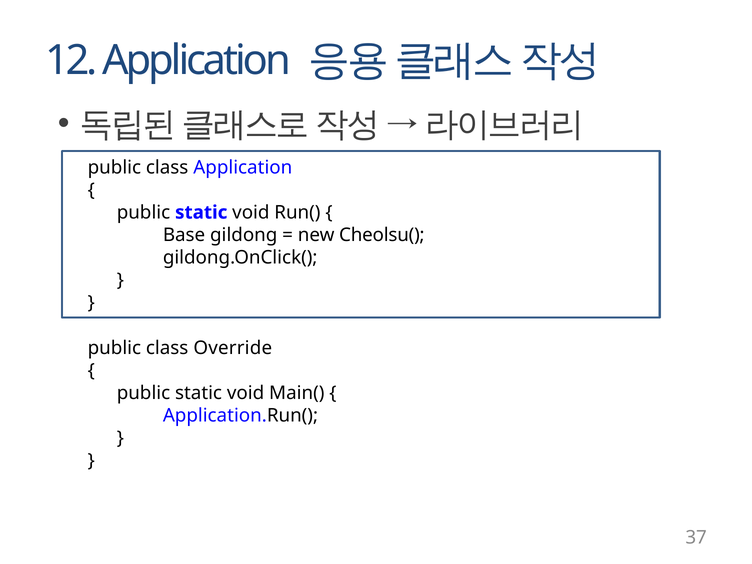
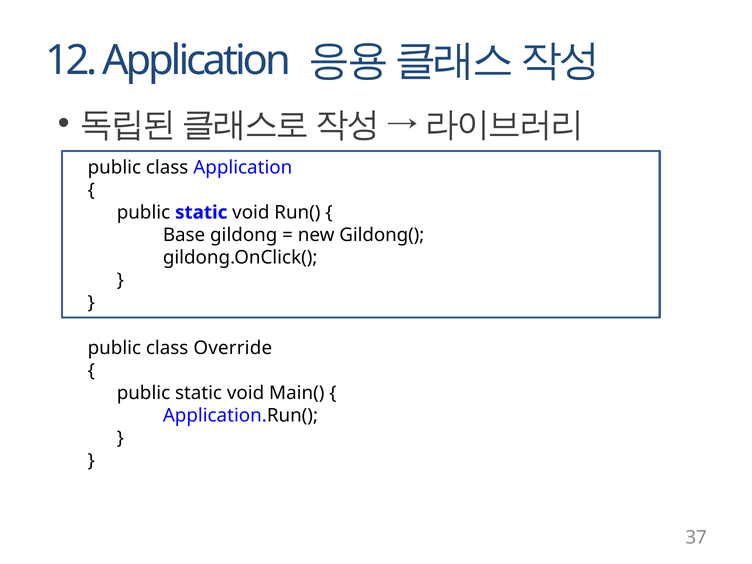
Cheolsu(: Cheolsu( -> Gildong(
